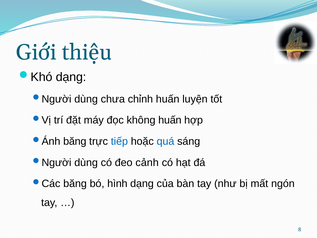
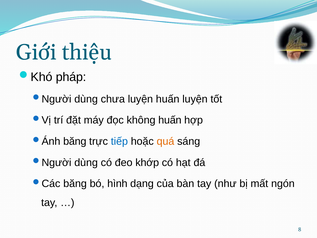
dạng at (71, 77): dạng -> pháp
chưa chỉnh: chỉnh -> luyện
quá colour: blue -> orange
cảnh: cảnh -> khớp
